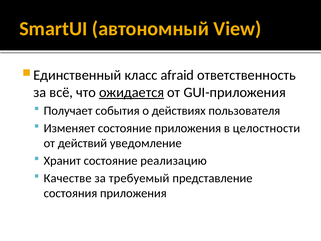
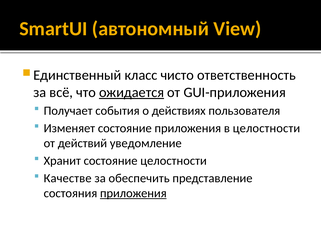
afraid: afraid -> чисто
состояние реализацию: реализацию -> целостности
требуемый: требуемый -> обеспечить
приложения at (133, 193) underline: none -> present
